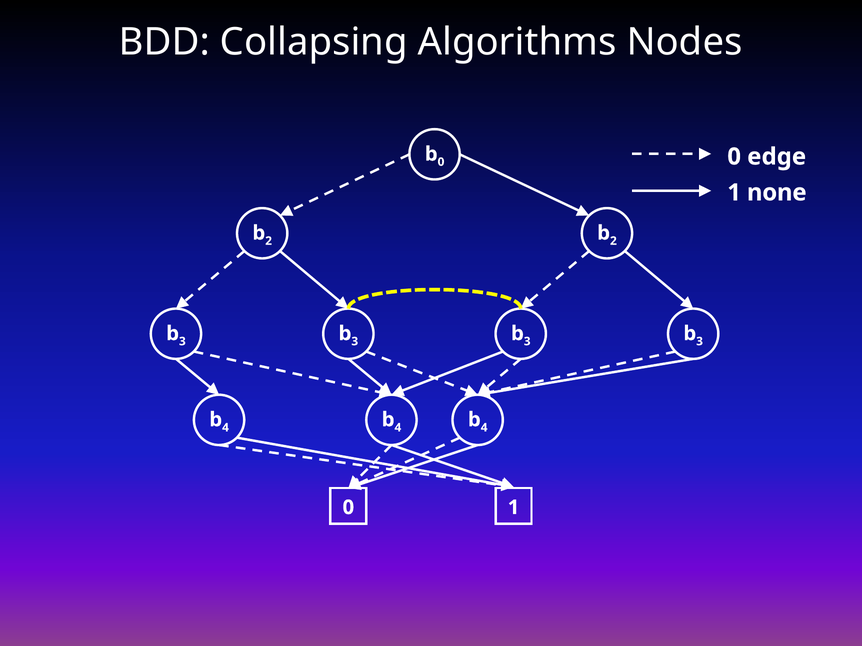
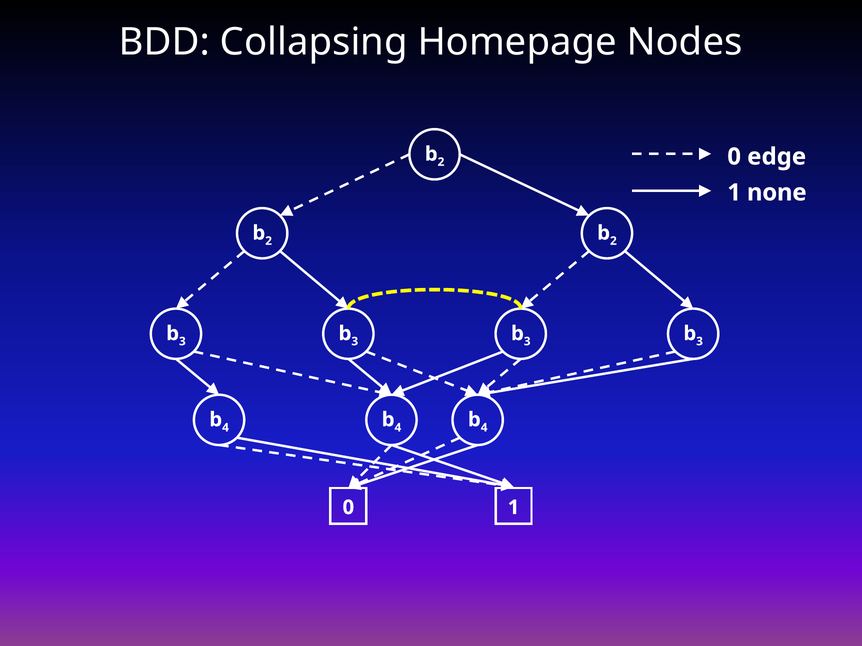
Algorithms: Algorithms -> Homepage
0 at (441, 162): 0 -> 2
